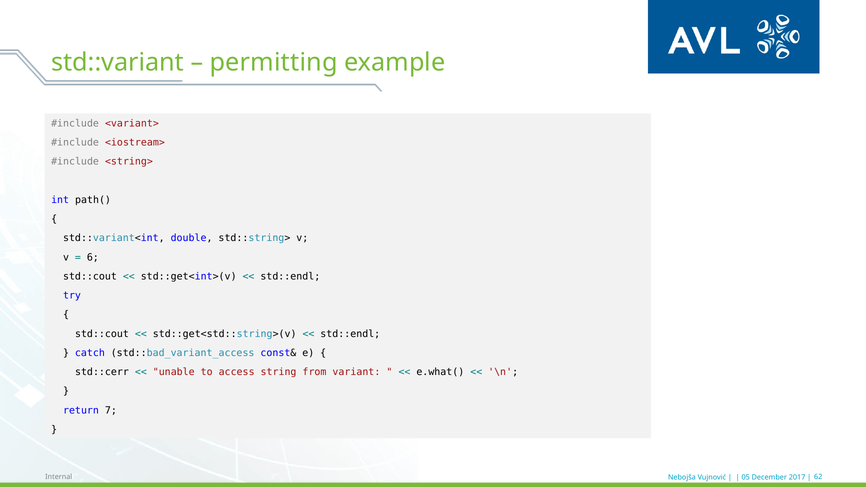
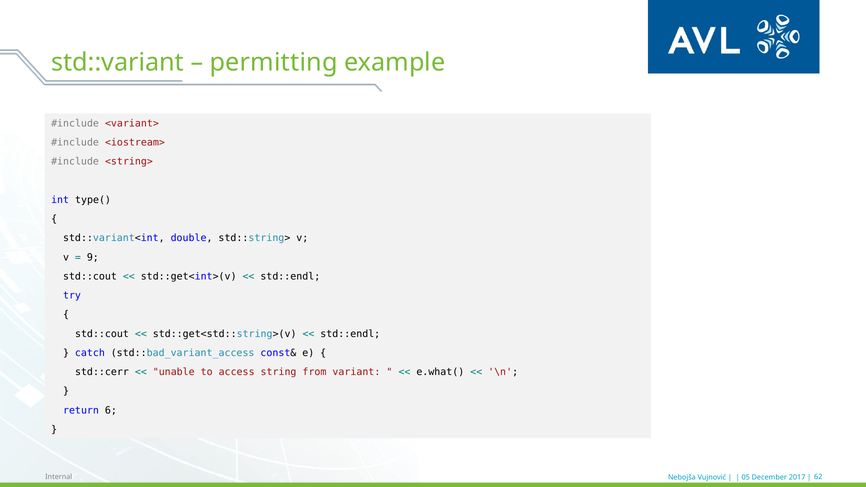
path(: path( -> type(
6: 6 -> 9
7: 7 -> 6
